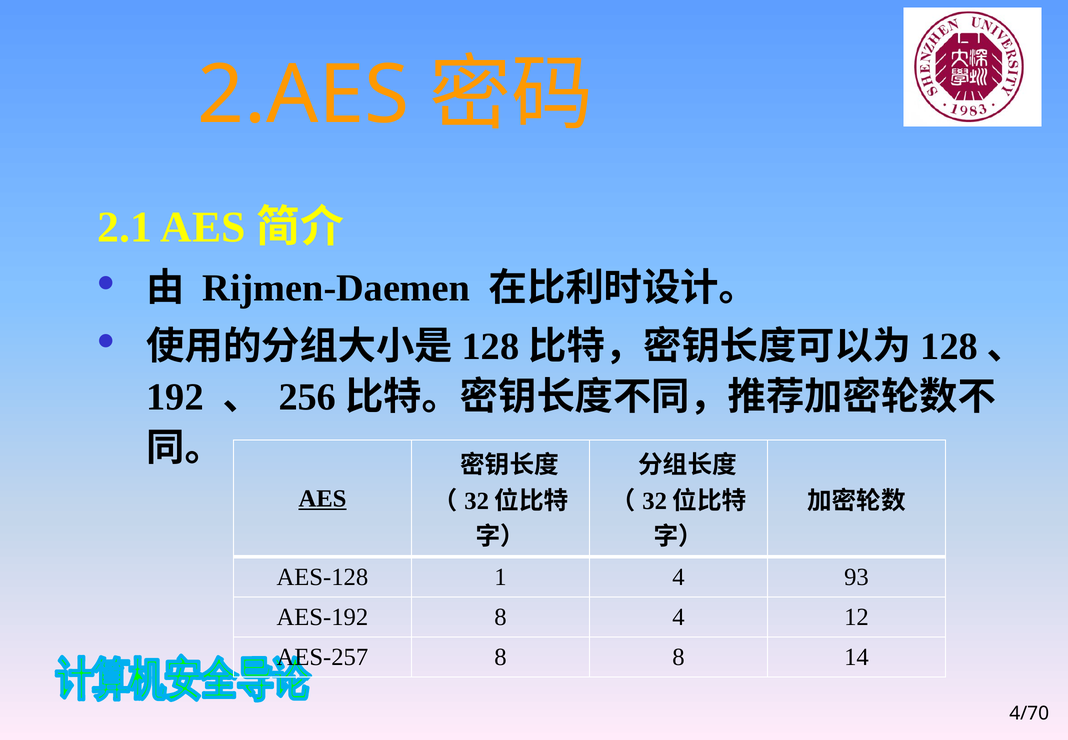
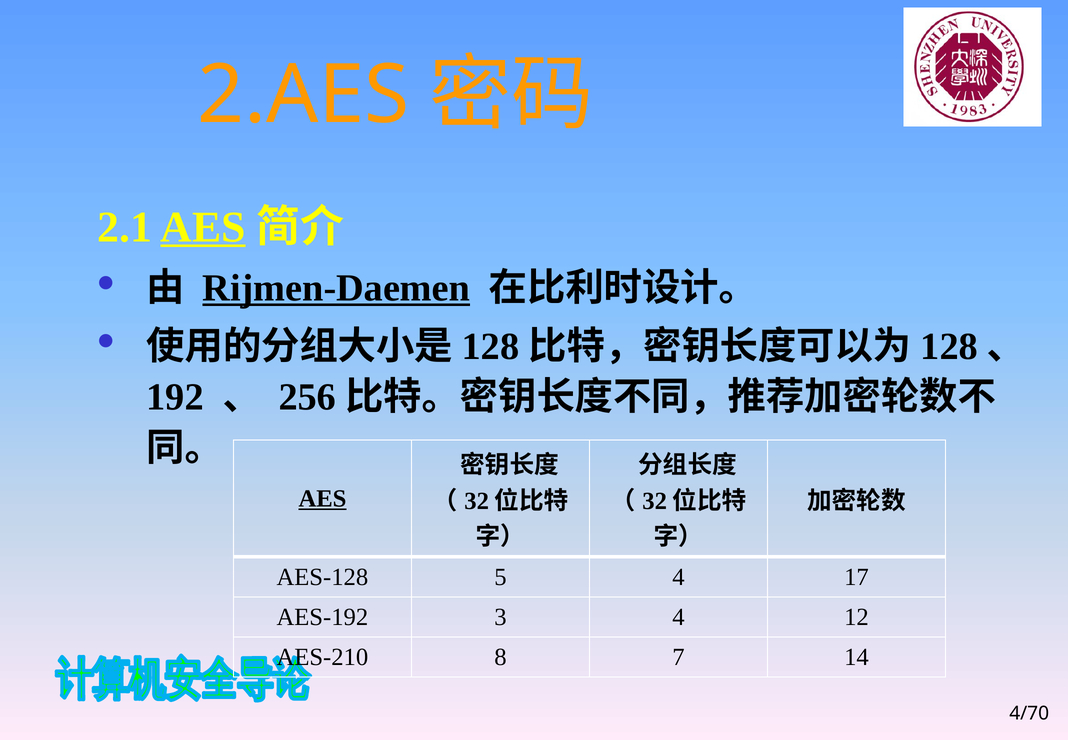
AES at (203, 227) underline: none -> present
Rijmen-Daemen underline: none -> present
1: 1 -> 5
93: 93 -> 17
AES-192 8: 8 -> 3
AES-257: AES-257 -> AES-210
8 8: 8 -> 7
